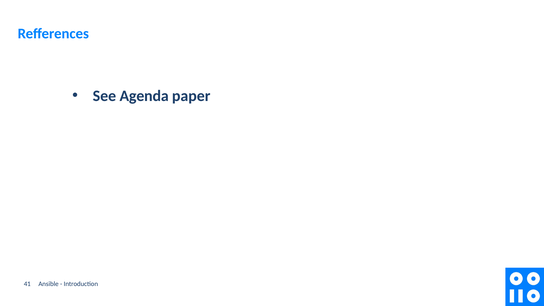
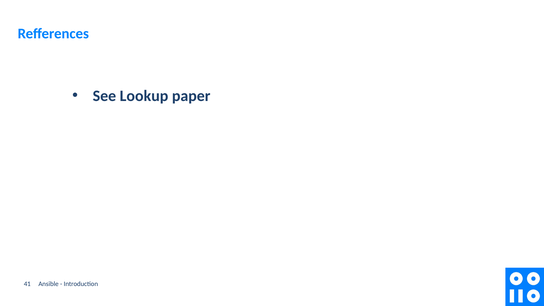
Agenda: Agenda -> Lookup
